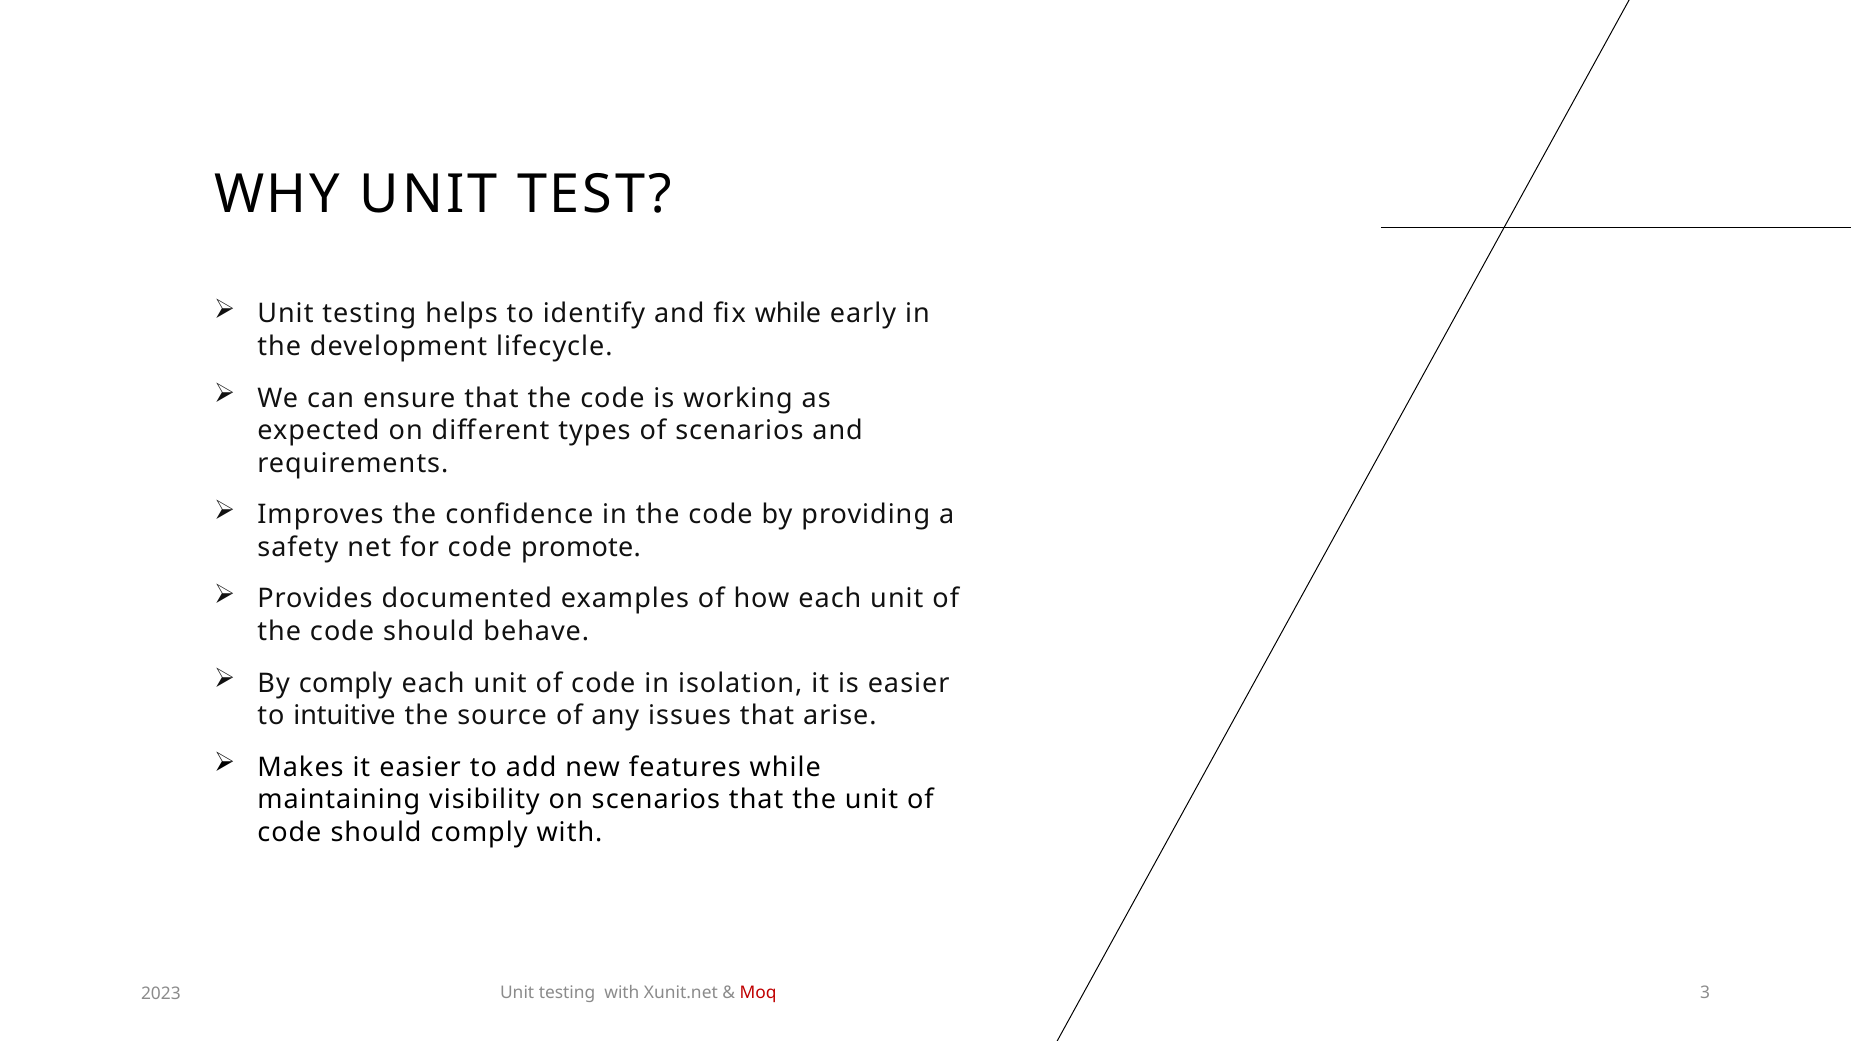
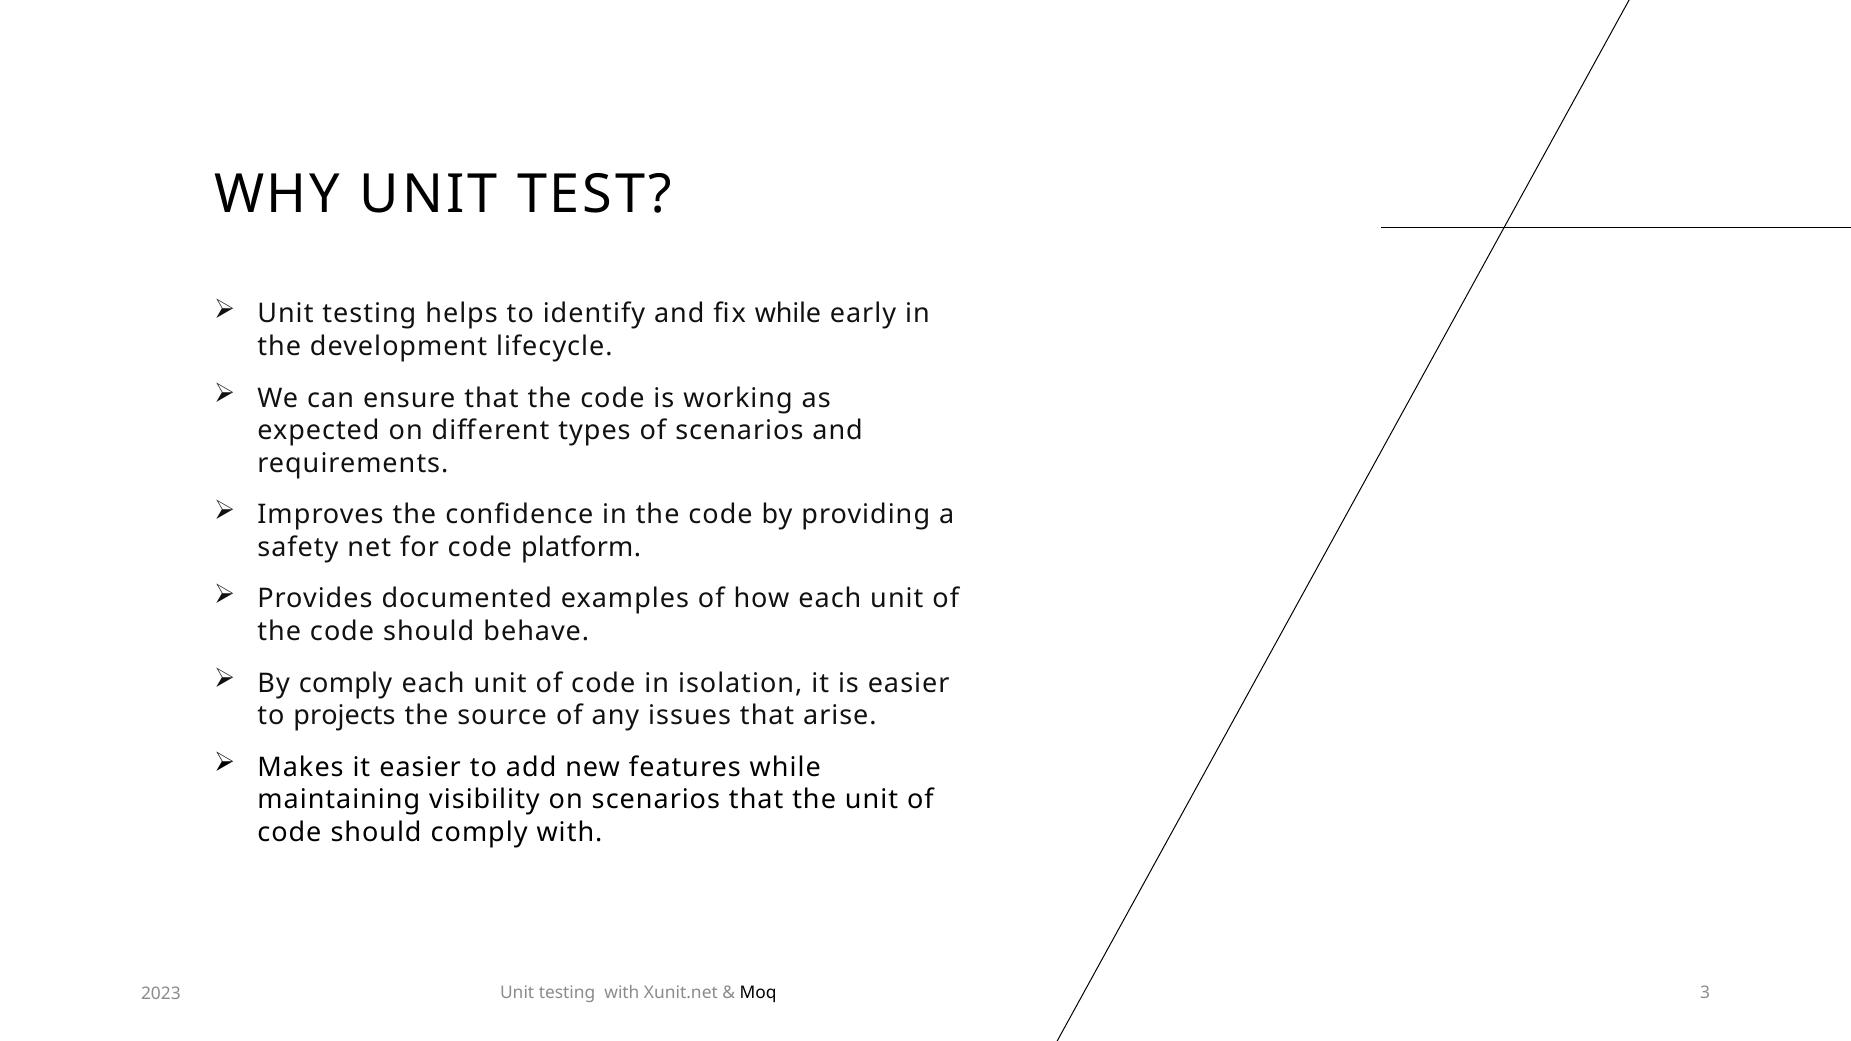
promote: promote -> platform
intuitive: intuitive -> projects
Moq colour: red -> black
